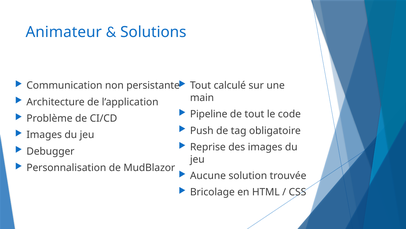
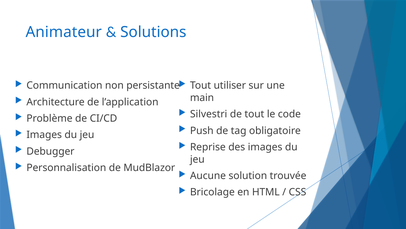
calculé: calculé -> utiliser
Pipeline: Pipeline -> Silvestri
